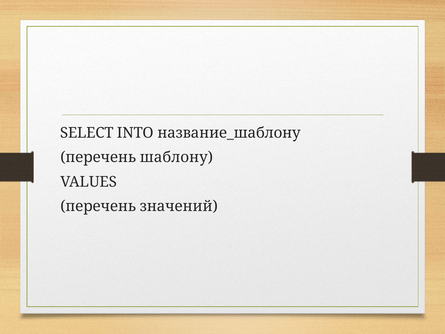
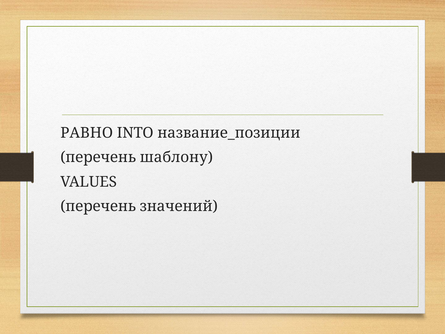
SELECT: SELECT -> РАВНО
название_шаблону: название_шаблону -> название_позиции
